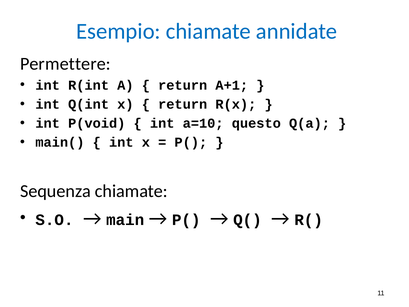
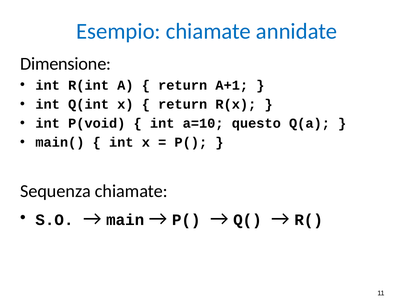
Permettere: Permettere -> Dimensione
